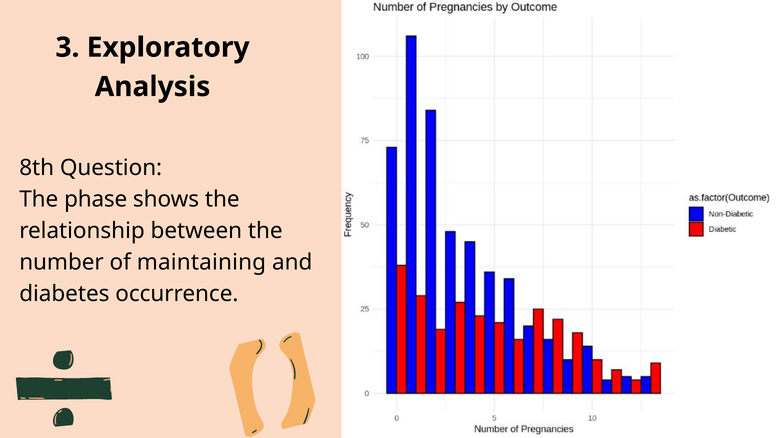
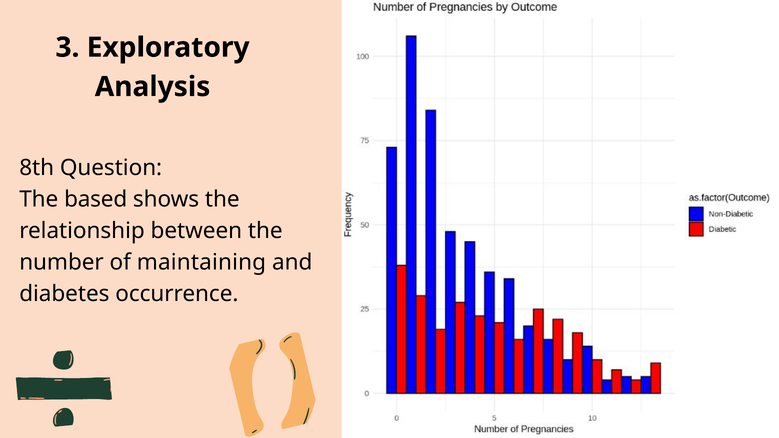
phase: phase -> based
